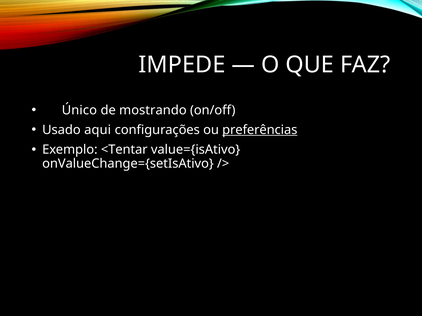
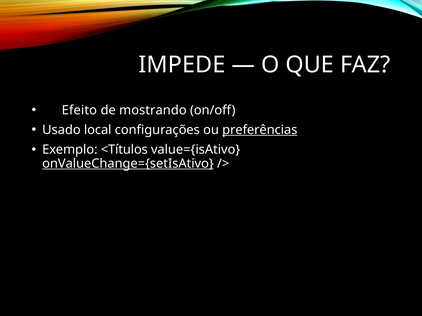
Único: Único -> Efeito
aqui: aqui -> local
<Tentar: <Tentar -> <Títulos
onValueChange={setIsAtivo underline: none -> present
